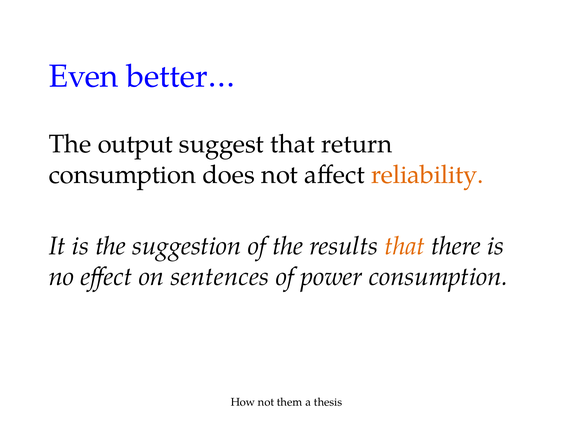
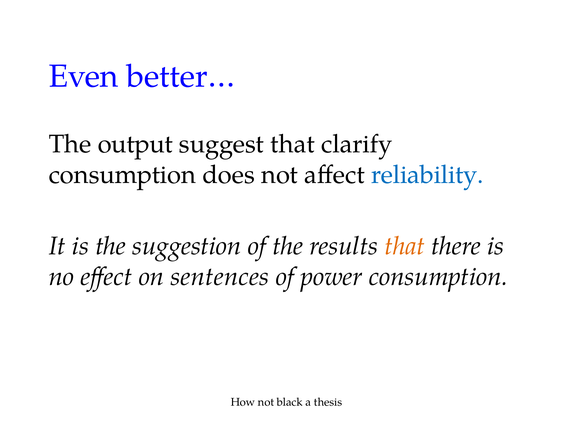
return: return -> clarify
reliability colour: orange -> blue
them: them -> black
